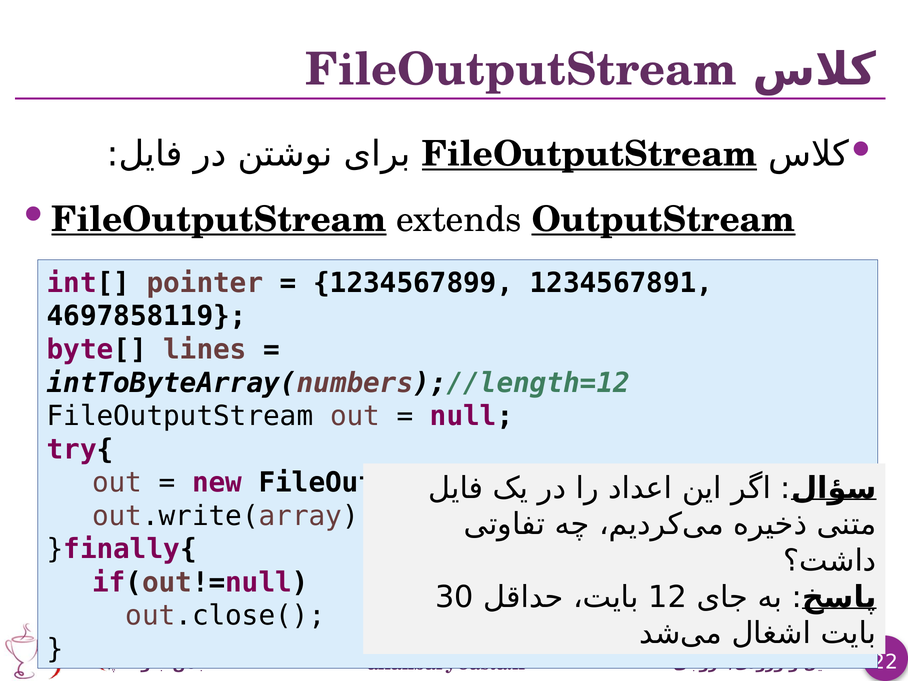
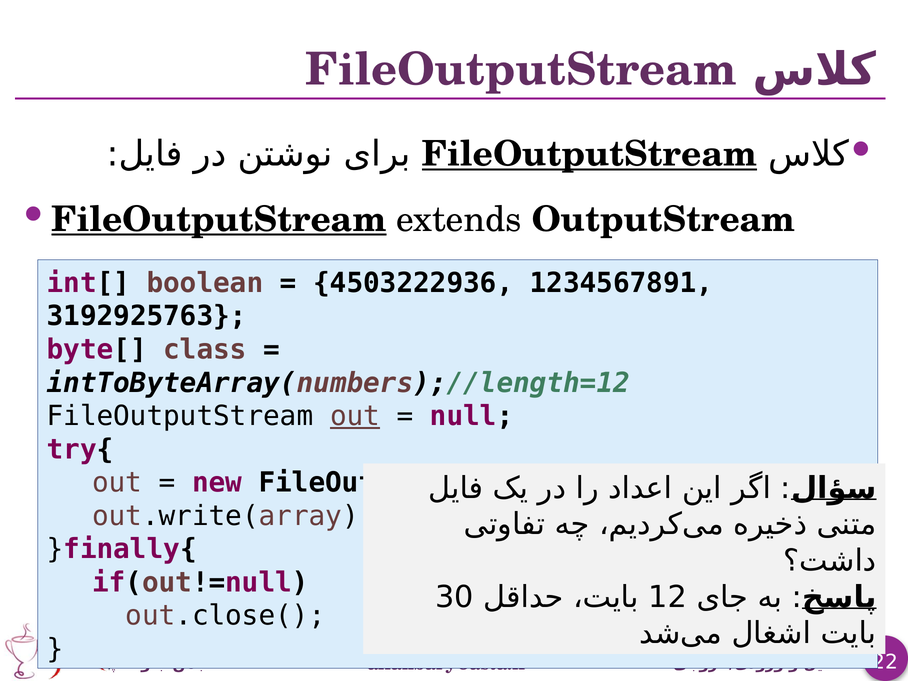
OutputStream underline: present -> none
pointer: pointer -> boolean
1234567899: 1234567899 -> 4503222936
4697858119: 4697858119 -> 3192925763
lines: lines -> class
out at (355, 416) underline: none -> present
